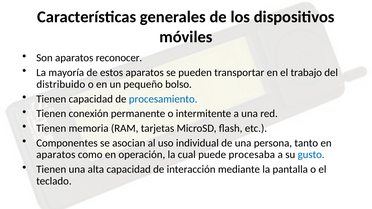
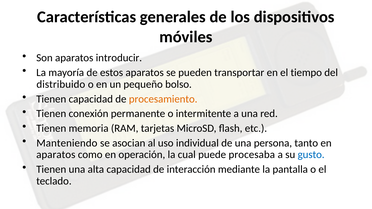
reconocer: reconocer -> introducir
trabajo: trabajo -> tiempo
procesamiento colour: blue -> orange
Componentes: Componentes -> Manteniendo
